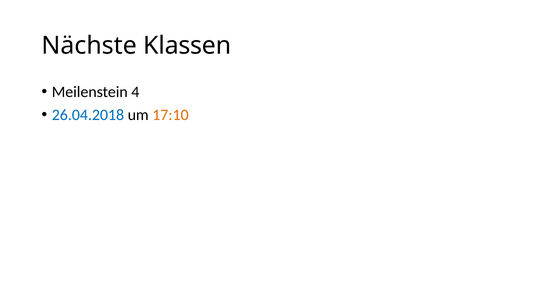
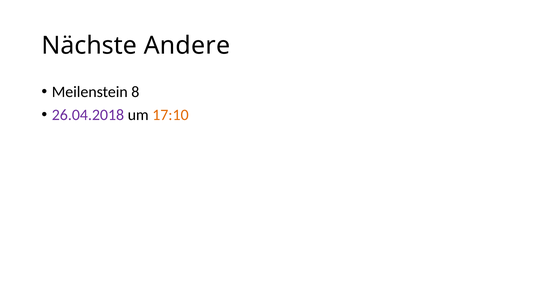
Klassen: Klassen -> Andere
4: 4 -> 8
26.04.2018 colour: blue -> purple
